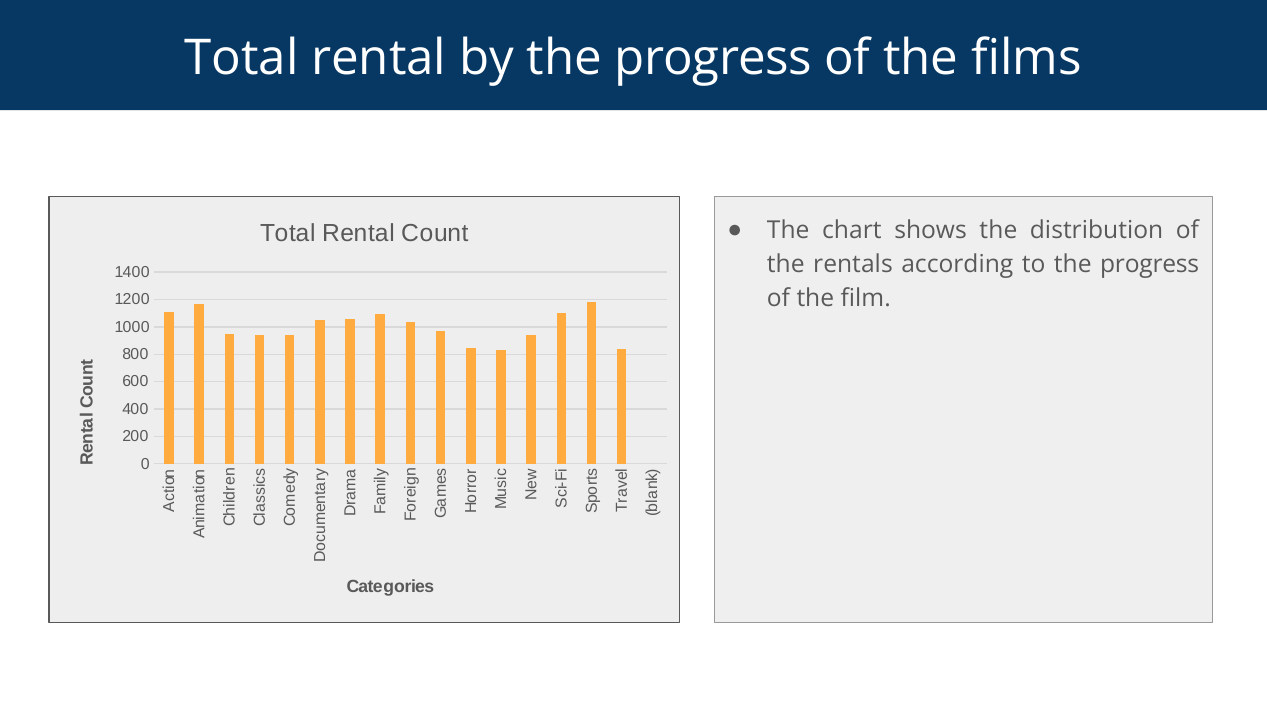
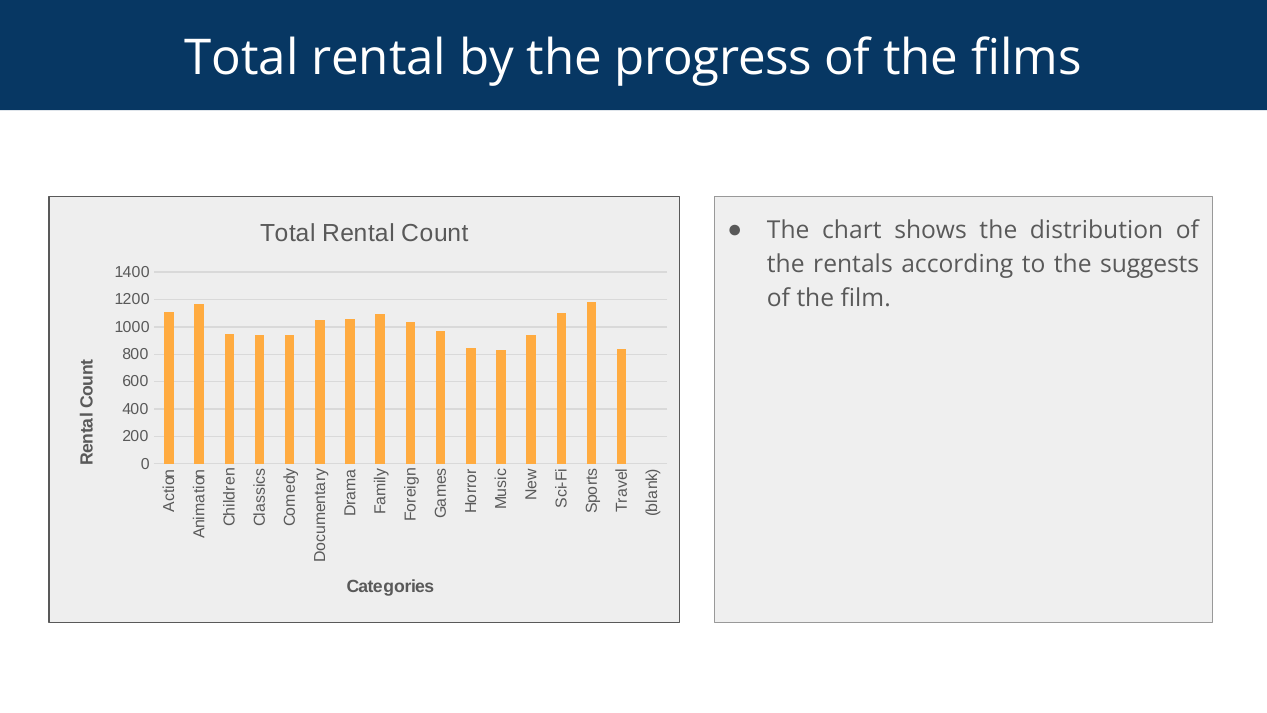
to the progress: progress -> suggests
